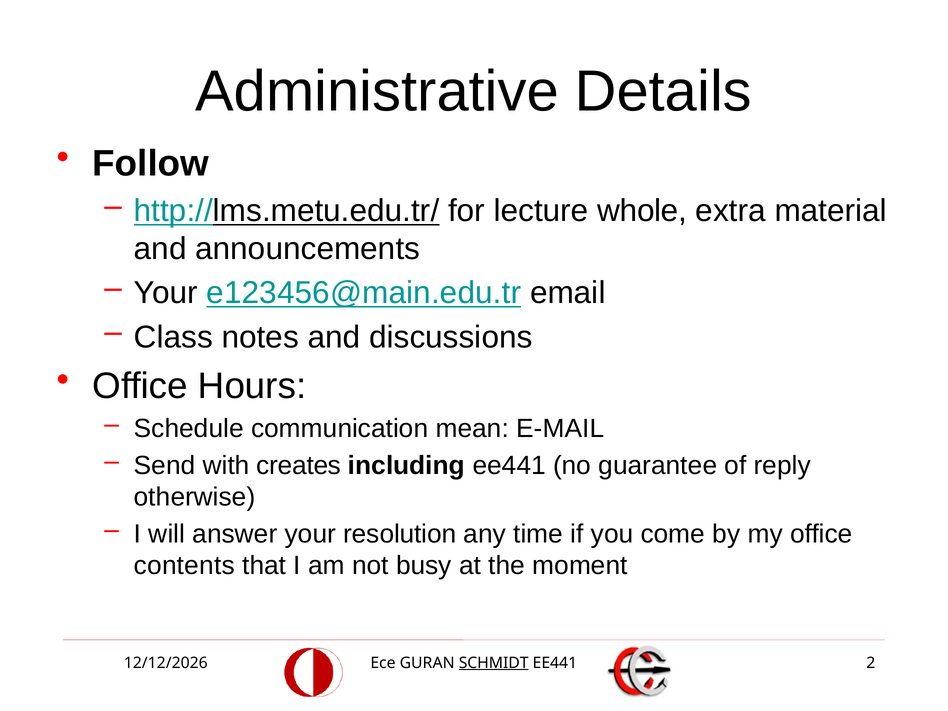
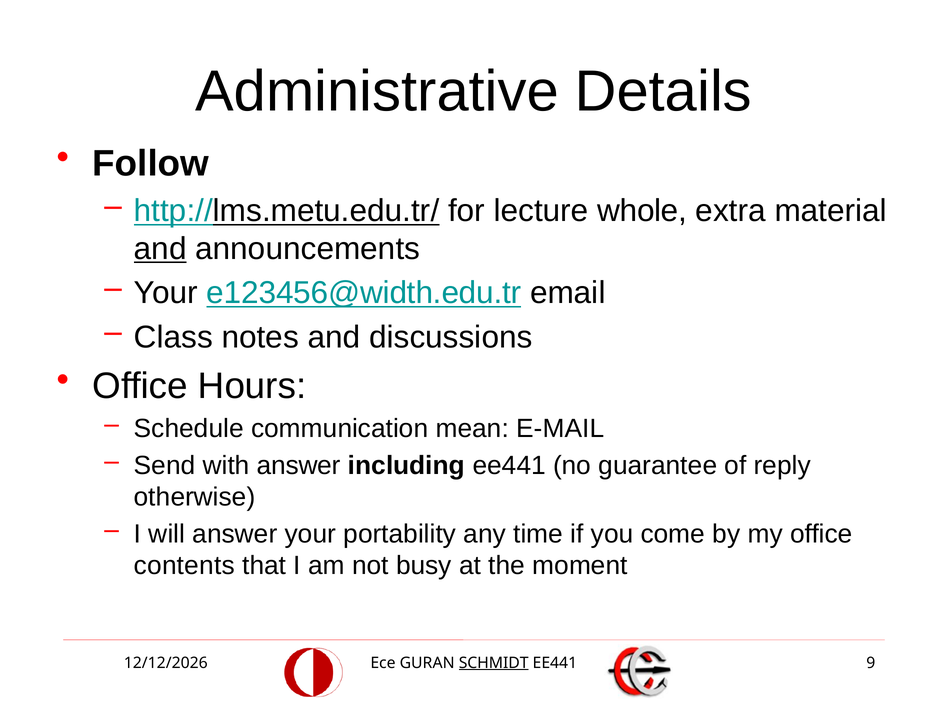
and at (160, 249) underline: none -> present
e123456@main.edu.tr: e123456@main.edu.tr -> e123456@width.edu.tr
with creates: creates -> answer
resolution: resolution -> portability
2: 2 -> 9
